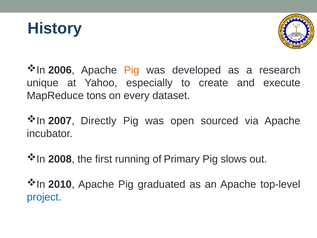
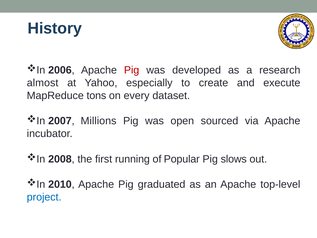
Pig at (132, 70) colour: orange -> red
unique: unique -> almost
Directly: Directly -> Millions
Primary: Primary -> Popular
